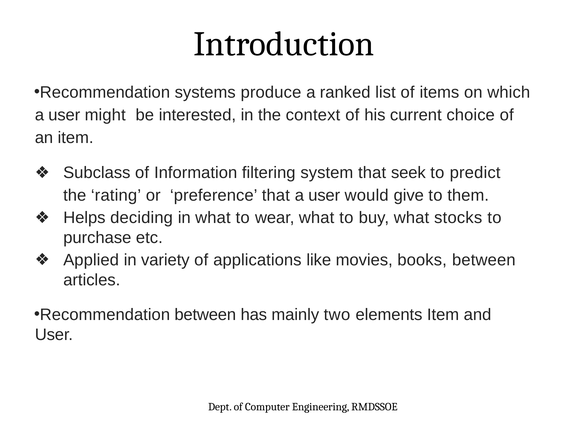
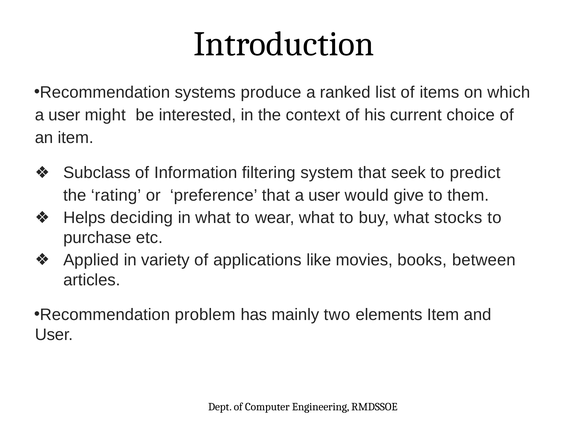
Recommendation between: between -> problem
